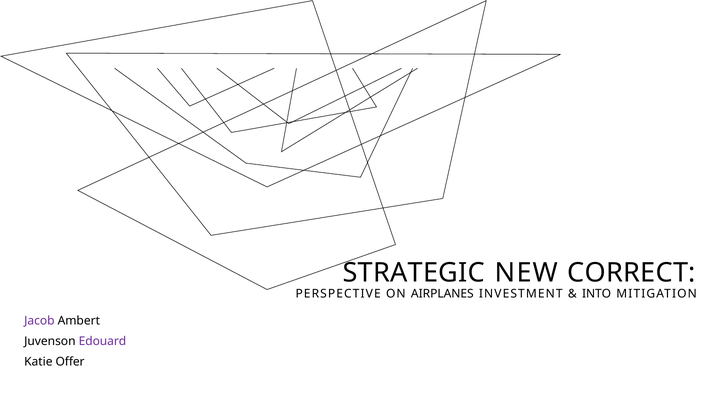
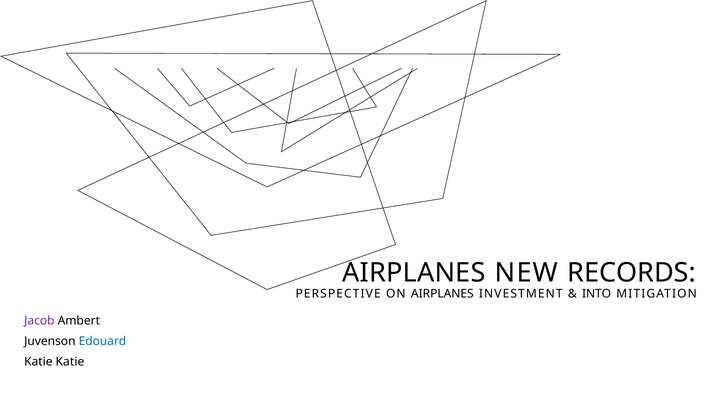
STRATEGIC at (414, 273): STRATEGIC -> AIRPLANES
CORRECT: CORRECT -> RECORDS
Edouard colour: purple -> blue
Katie Offer: Offer -> Katie
